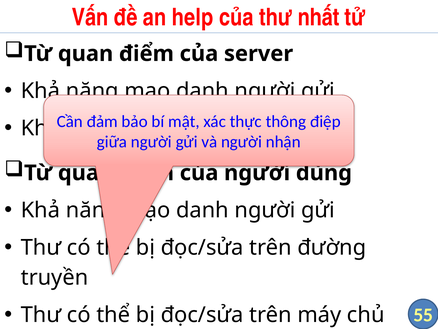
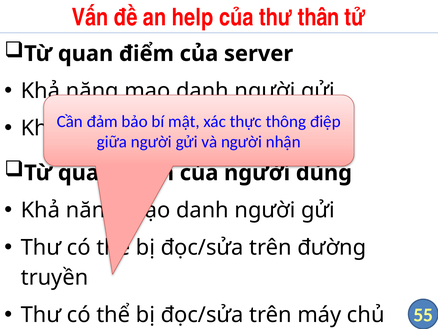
nhất: nhất -> thân
